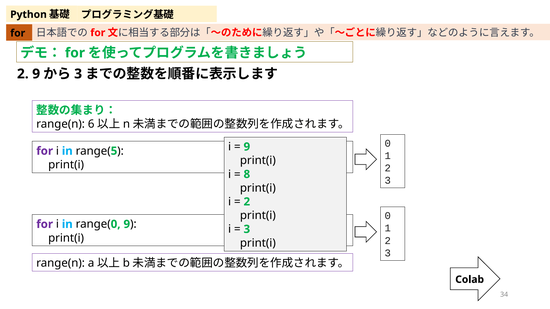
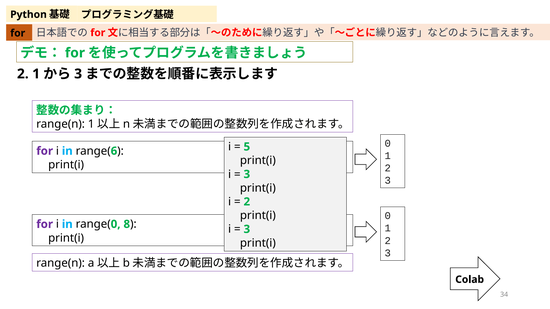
2 9: 9 -> 1
range(n 6: 6 -> 1
9 at (247, 147): 9 -> 5
5: 5 -> 6
8 at (247, 174): 8 -> 3
0 9: 9 -> 8
